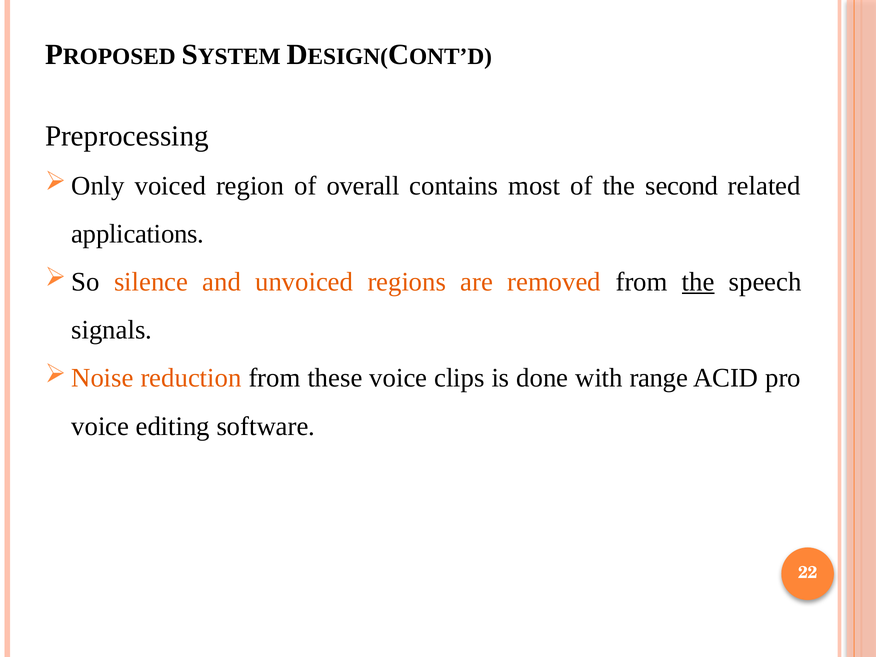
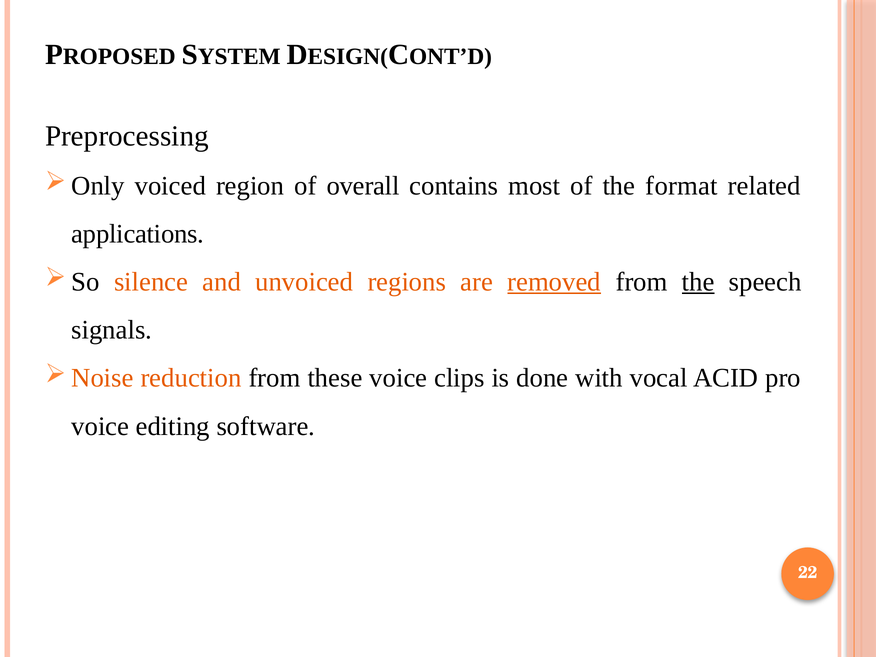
second: second -> format
removed underline: none -> present
range: range -> vocal
